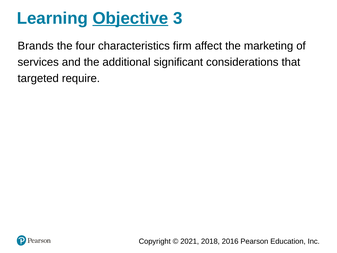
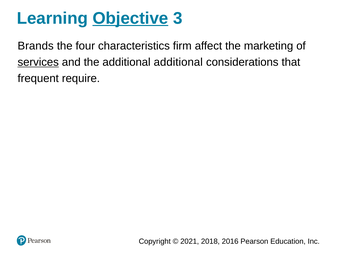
services underline: none -> present
additional significant: significant -> additional
targeted: targeted -> frequent
